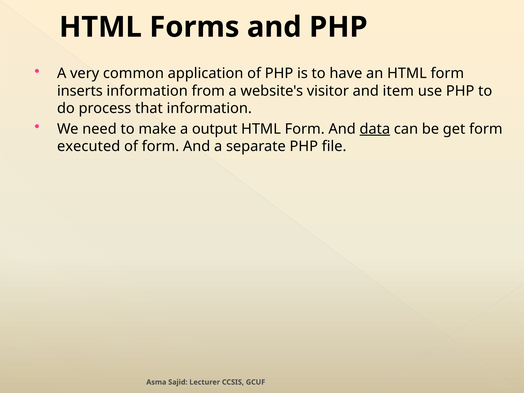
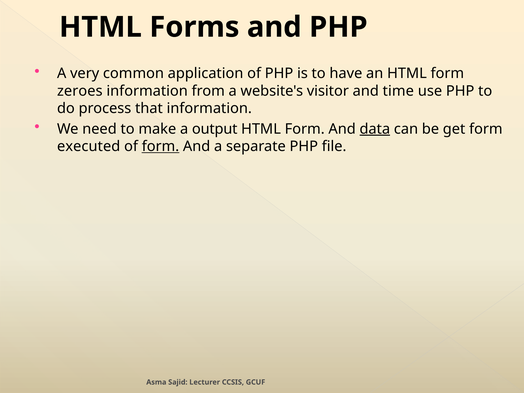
inserts: inserts -> zeroes
item: item -> time
form at (160, 146) underline: none -> present
